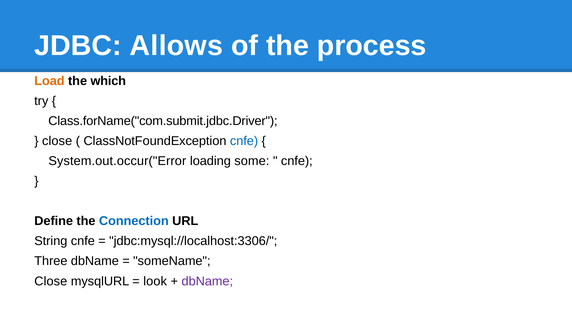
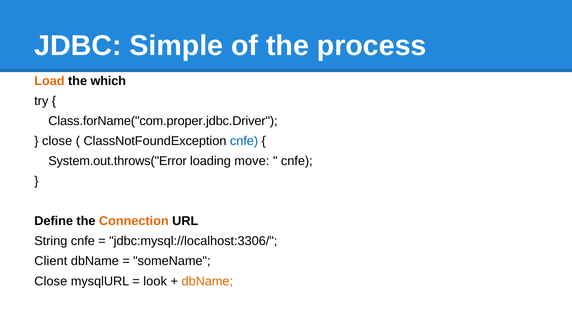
Allows: Allows -> Simple
Class.forName("com.submit.jdbc.Driver: Class.forName("com.submit.jdbc.Driver -> Class.forName("com.proper.jdbc.Driver
System.out.occur("Error: System.out.occur("Error -> System.out.throws("Error
some: some -> move
Connection colour: blue -> orange
Three: Three -> Client
dbName at (207, 281) colour: purple -> orange
